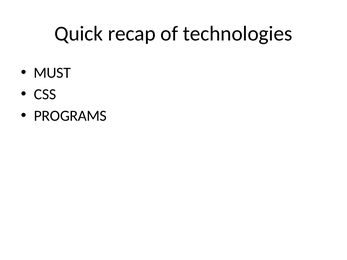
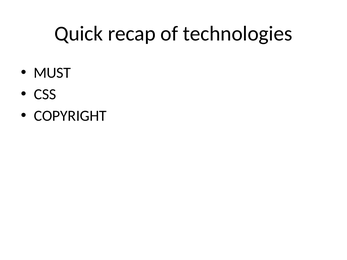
PROGRAMS: PROGRAMS -> COPYRIGHT
